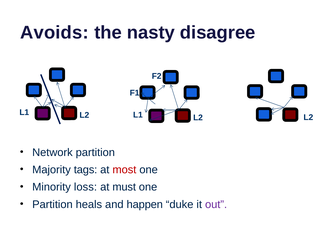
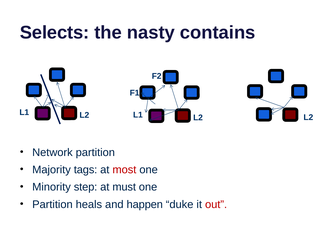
Avoids: Avoids -> Selects
disagree: disagree -> contains
loss: loss -> step
out colour: purple -> red
